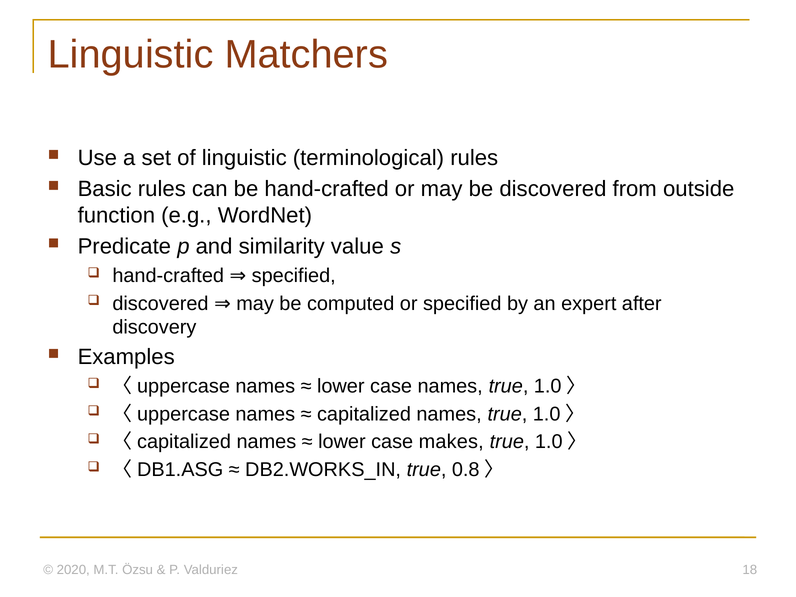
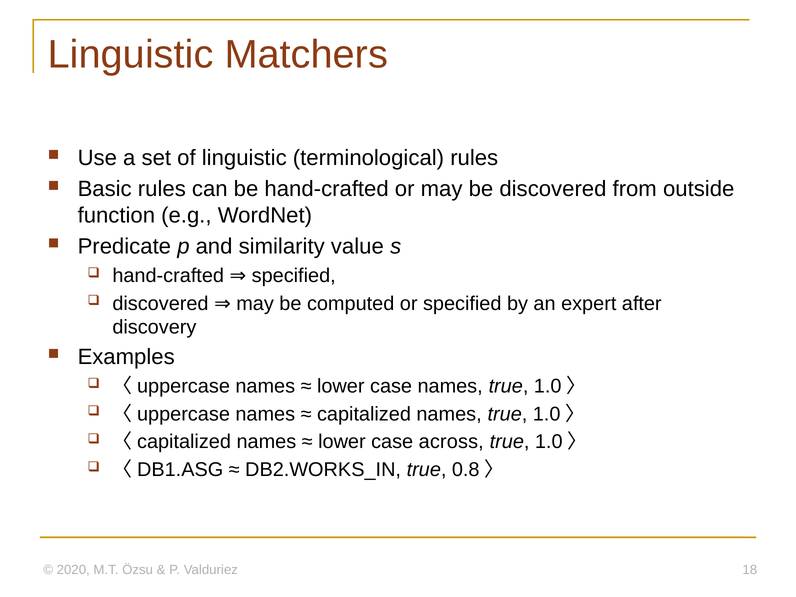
makes: makes -> across
